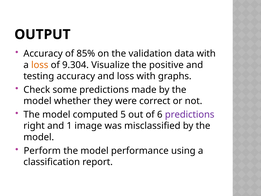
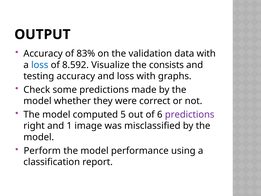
85%: 85% -> 83%
loss at (40, 65) colour: orange -> blue
9.304: 9.304 -> 8.592
positive: positive -> consists
